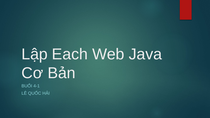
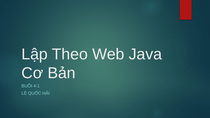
Each: Each -> Theo
